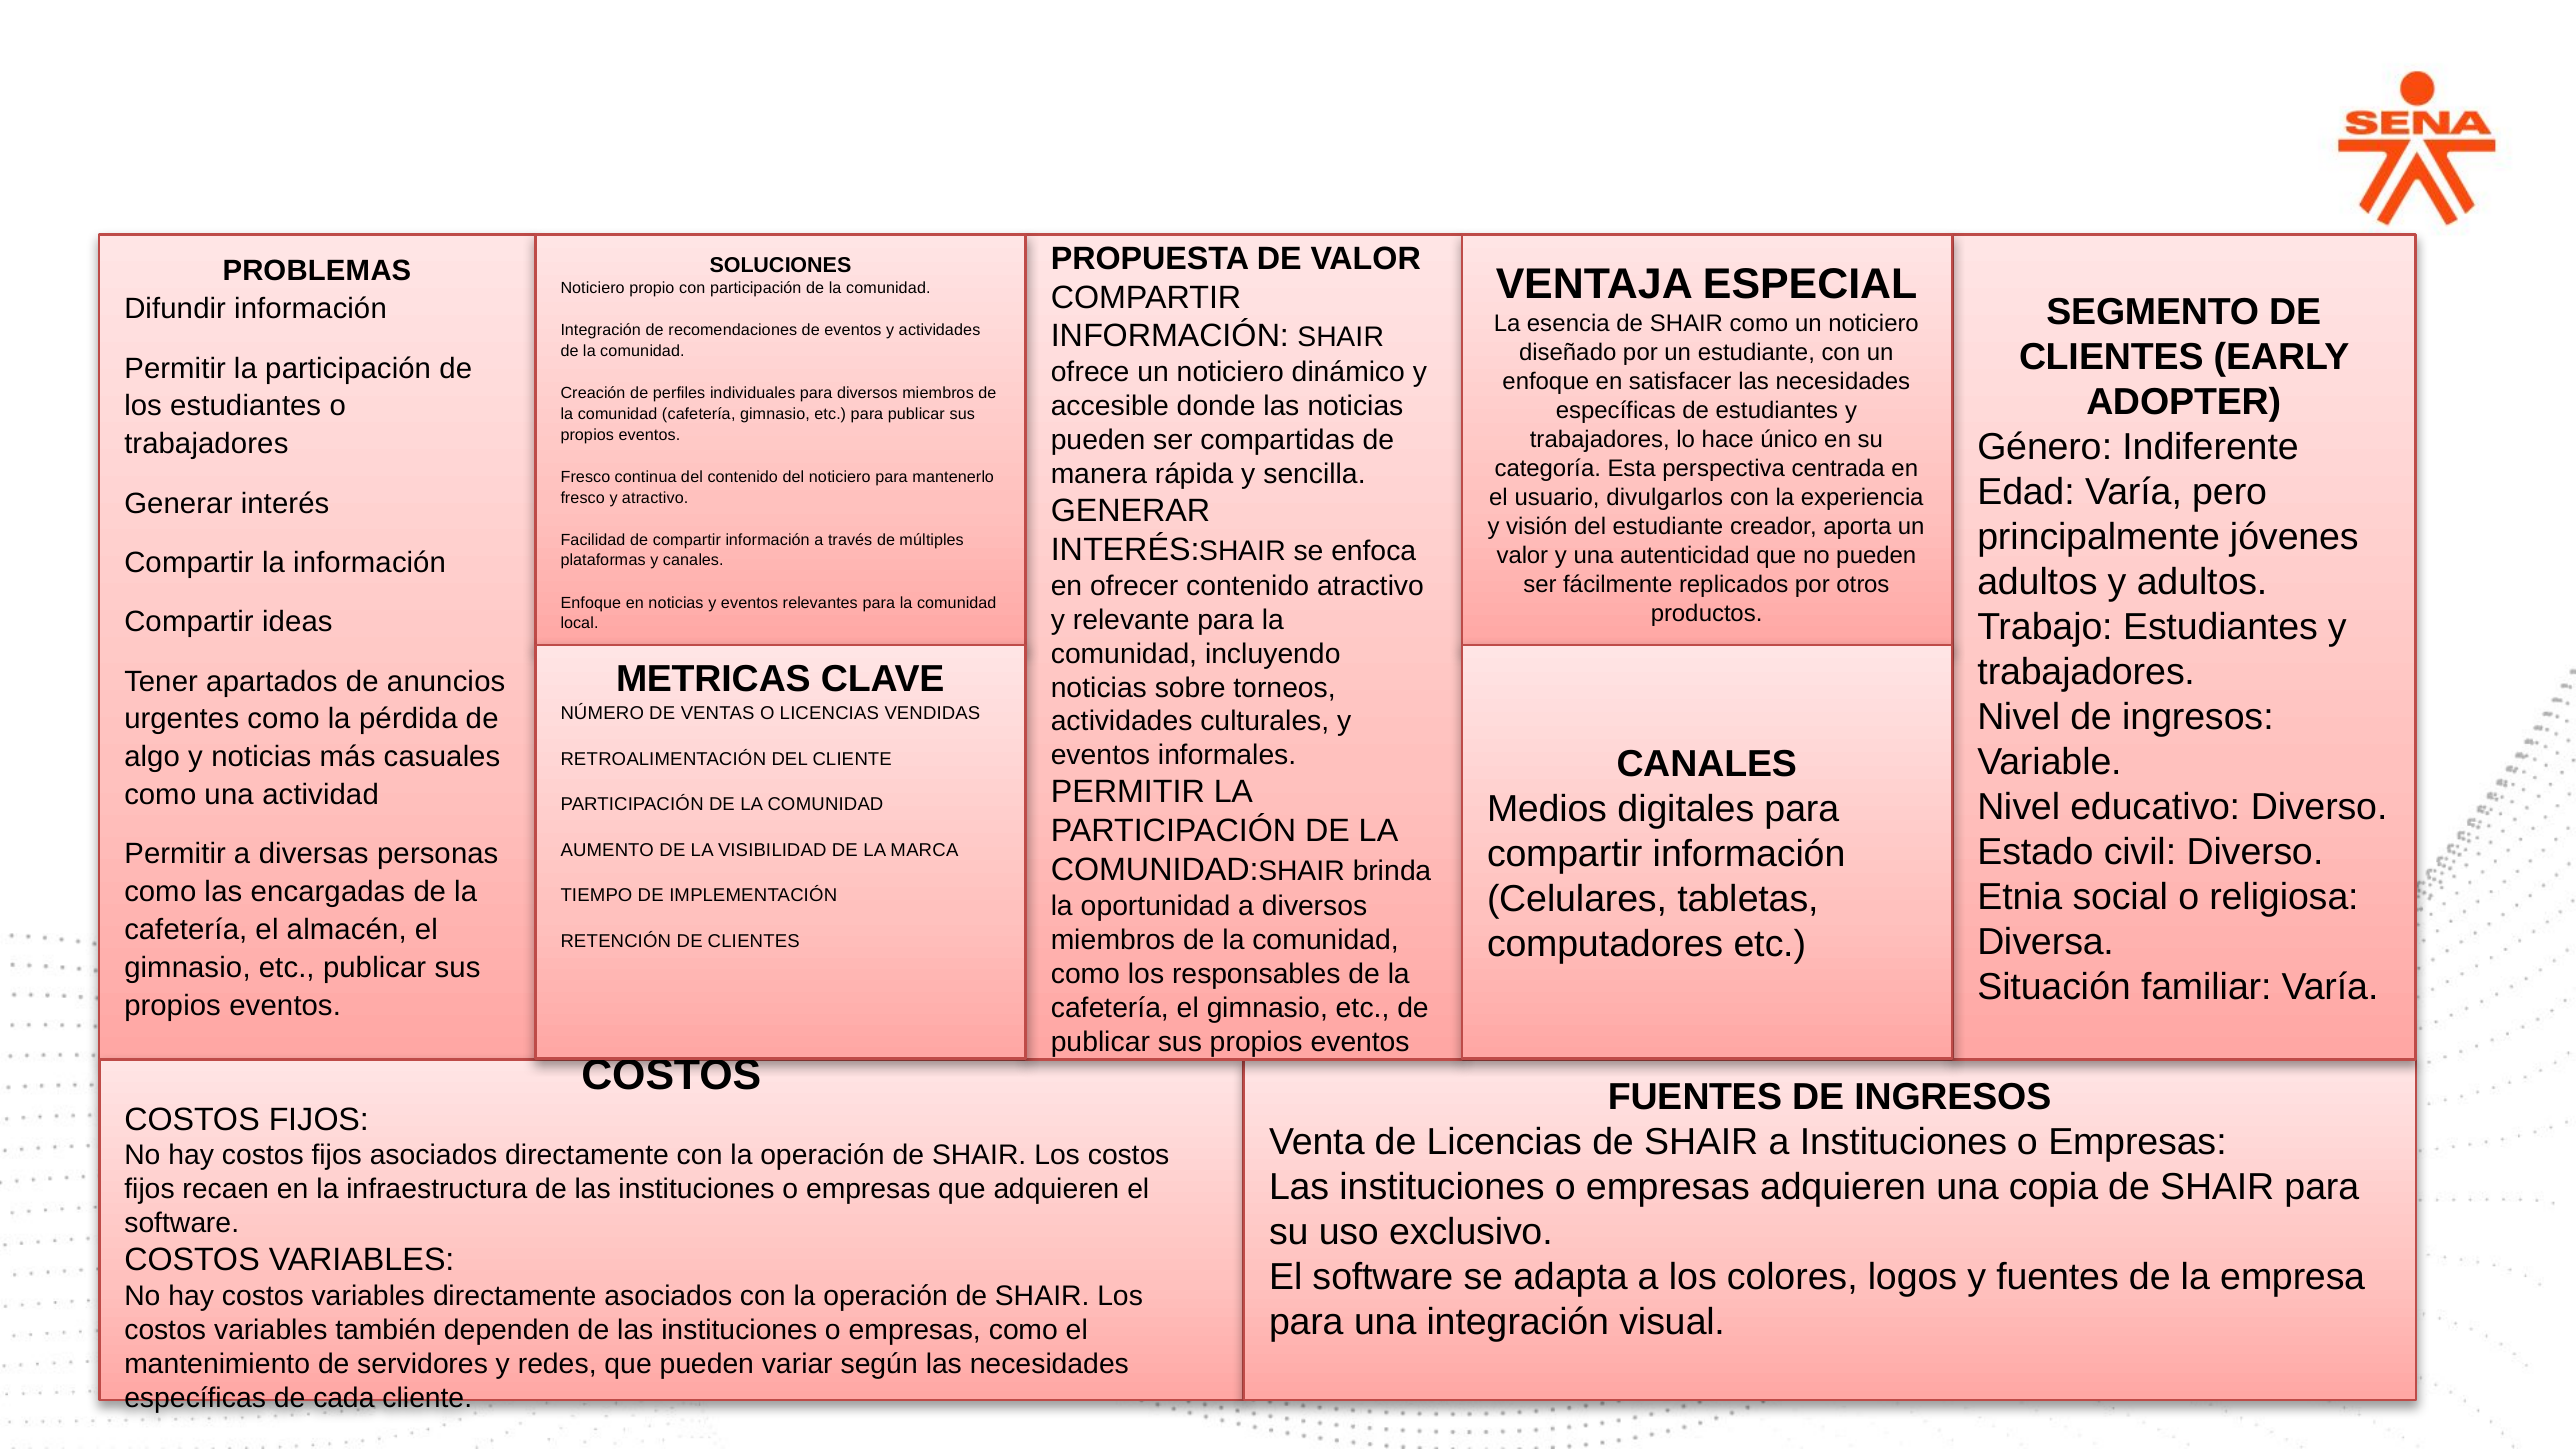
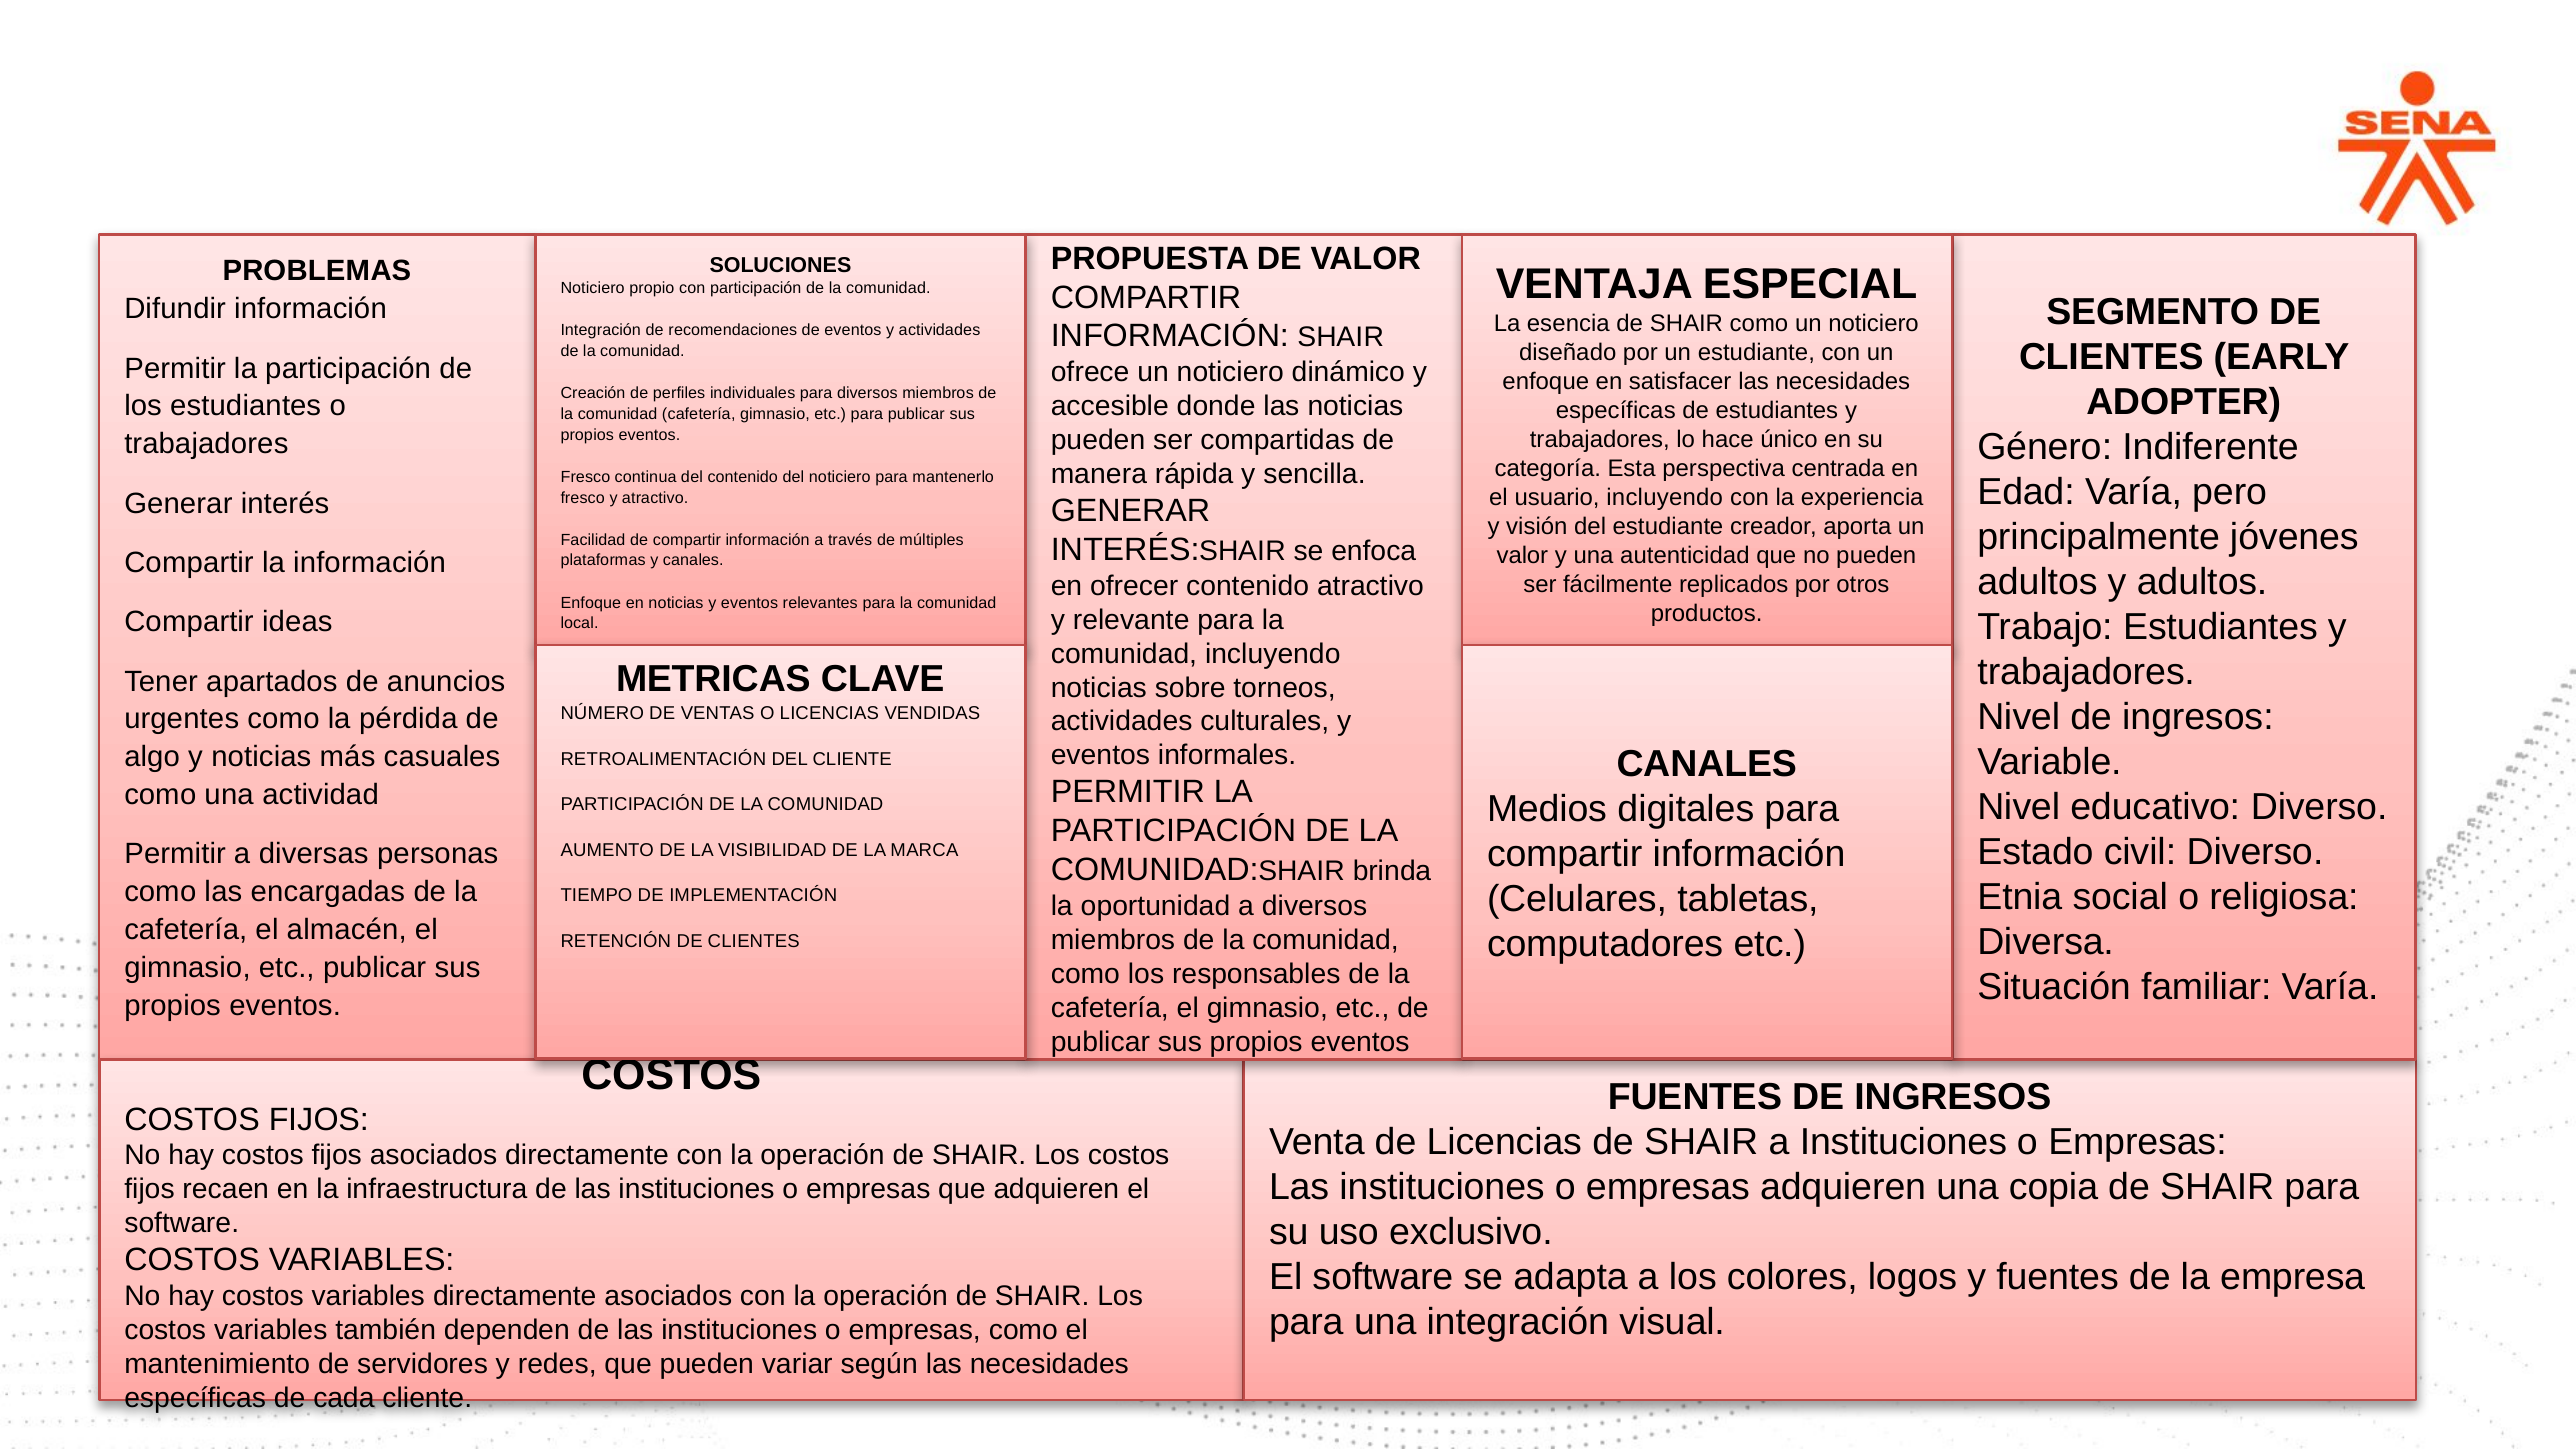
usuario divulgarlos: divulgarlos -> incluyendo
